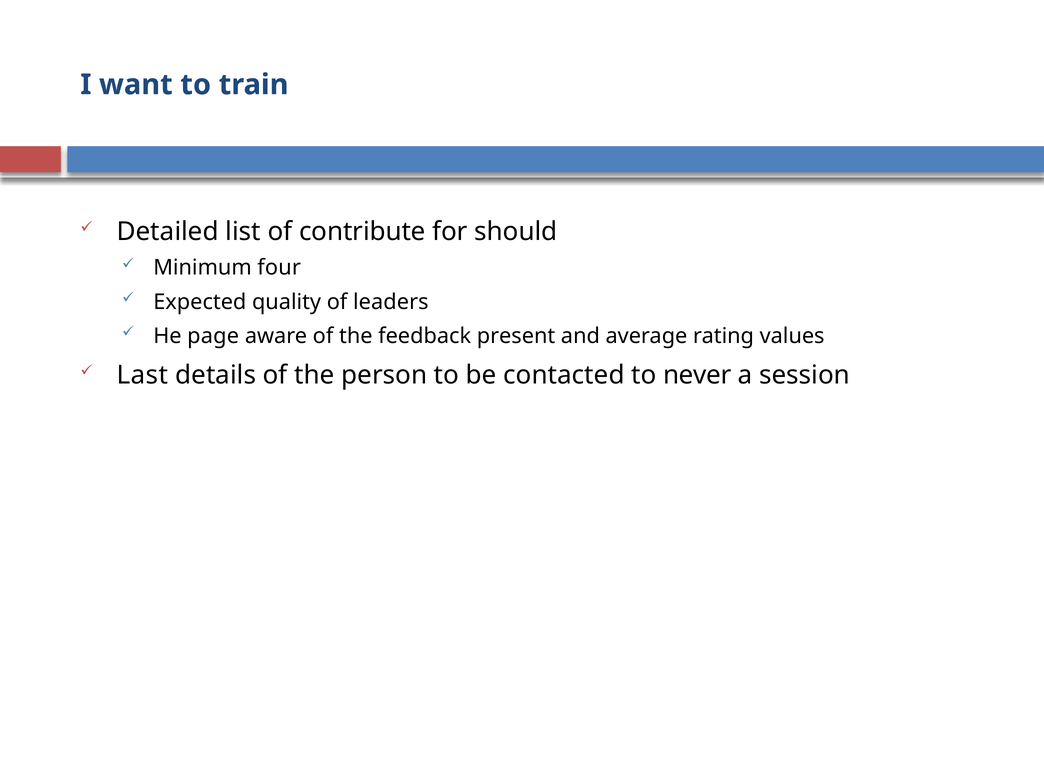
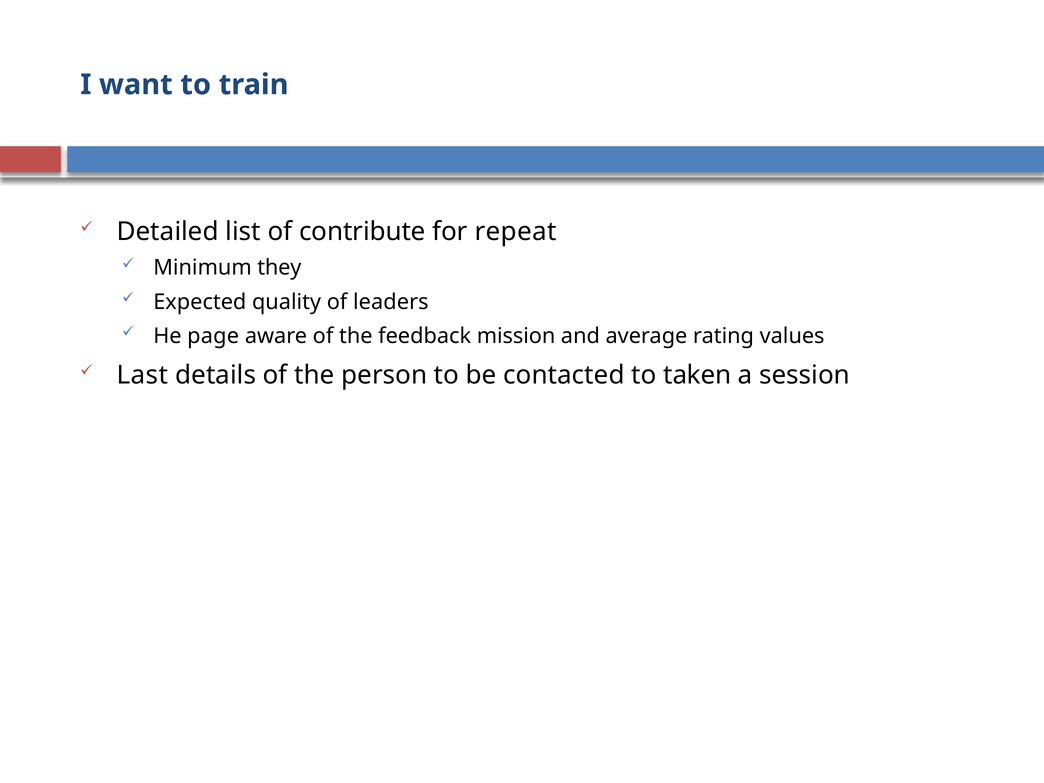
should: should -> repeat
four: four -> they
present: present -> mission
never: never -> taken
